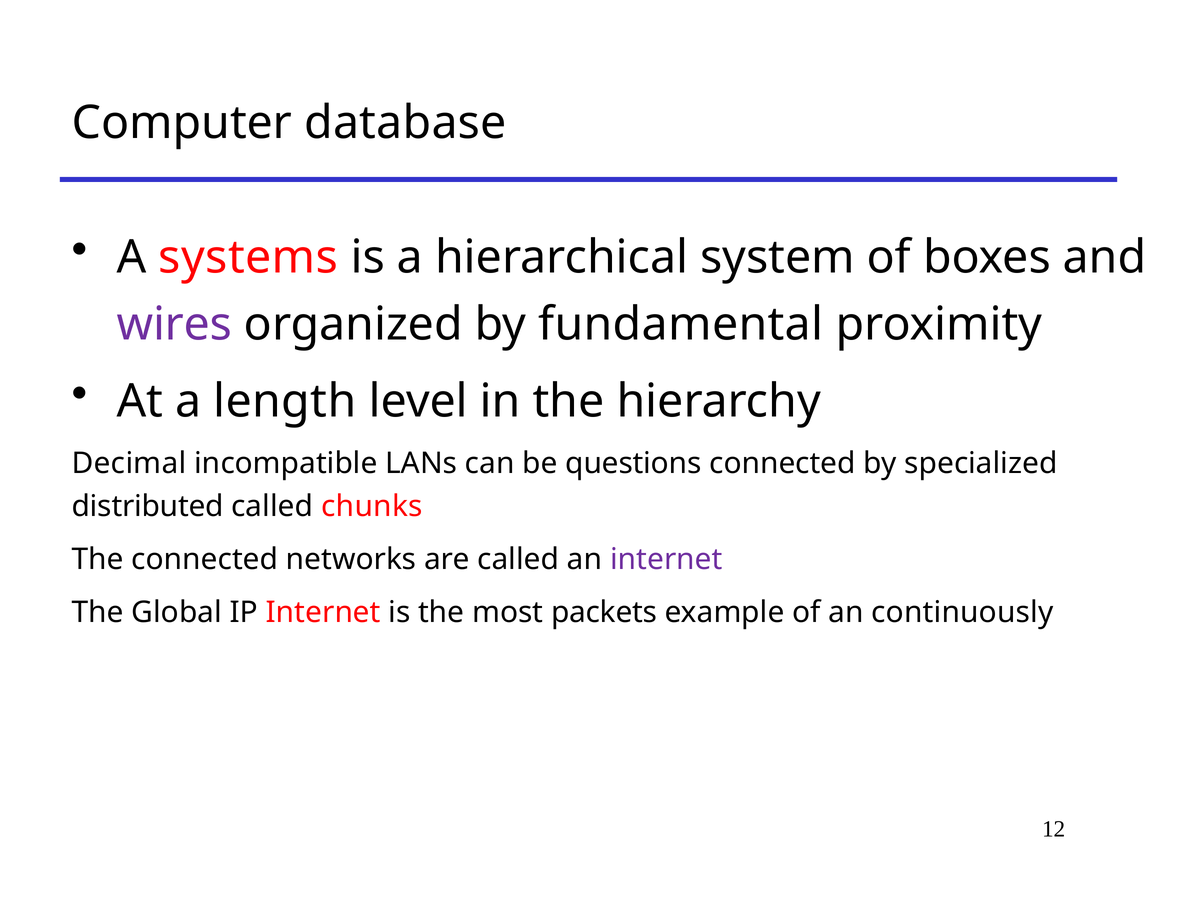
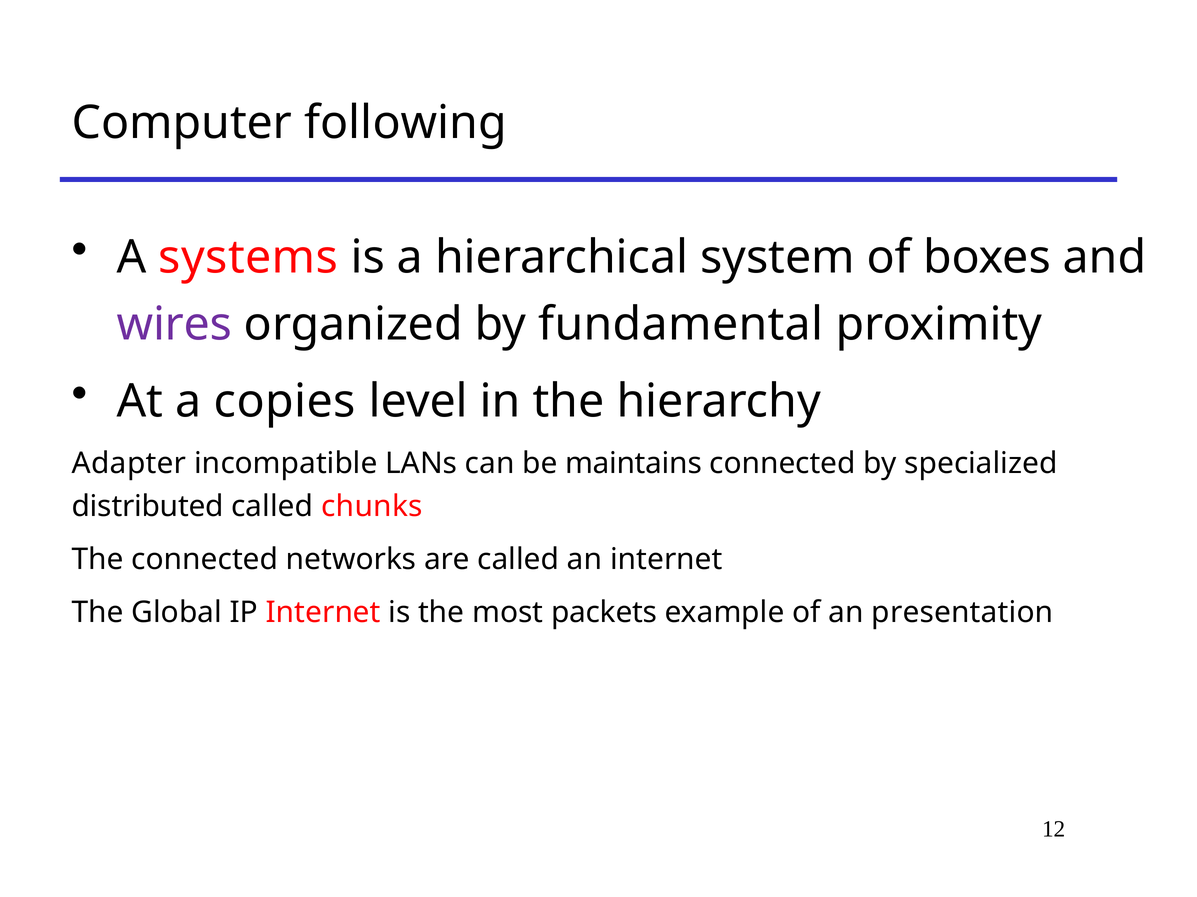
database: database -> following
length: length -> copies
Decimal: Decimal -> Adapter
questions: questions -> maintains
internet at (666, 560) colour: purple -> black
continuously: continuously -> presentation
